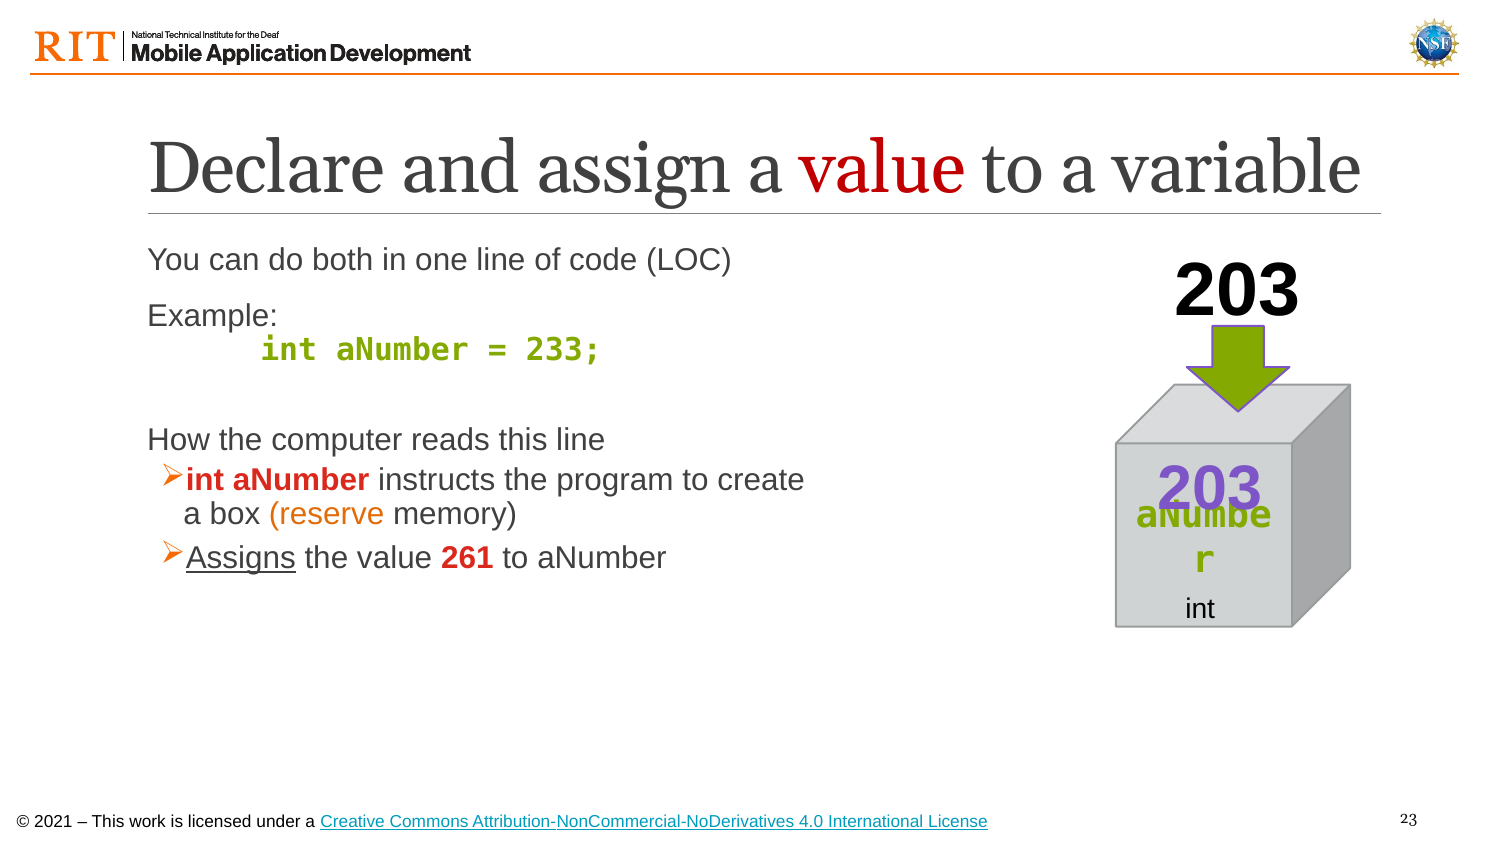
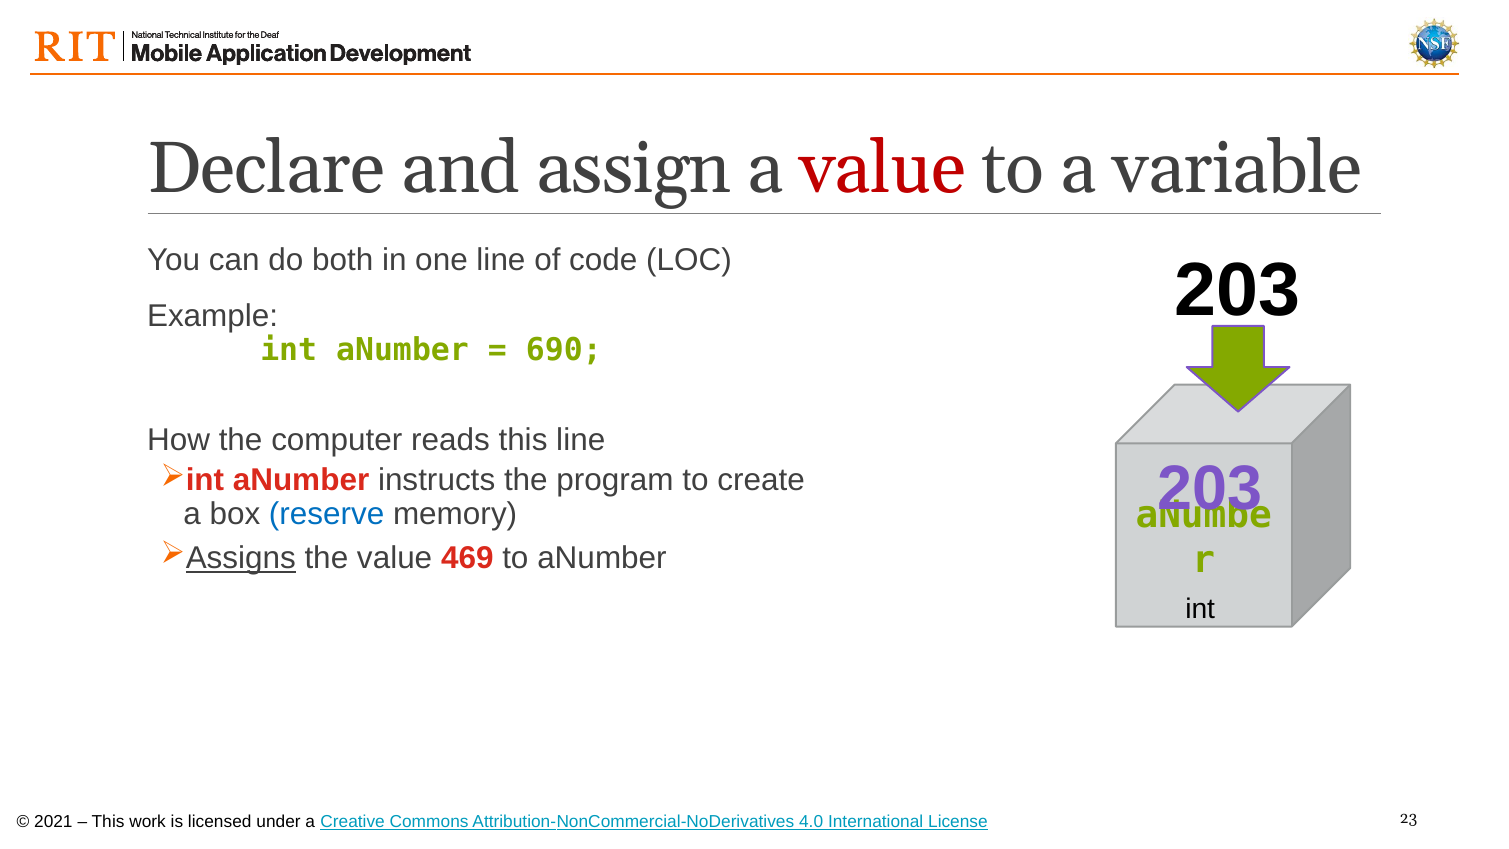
233: 233 -> 690
reserve colour: orange -> blue
261: 261 -> 469
